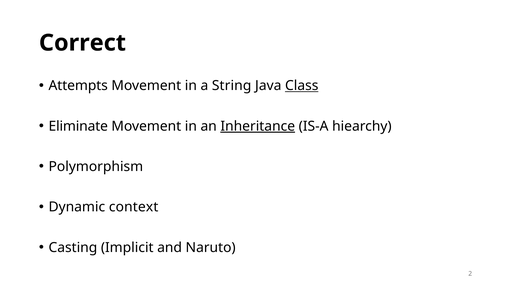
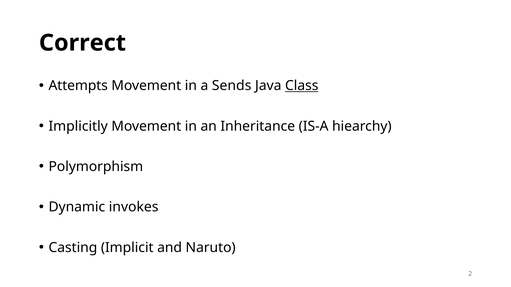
String: String -> Sends
Eliminate: Eliminate -> Implicitly
Inheritance underline: present -> none
context: context -> invokes
